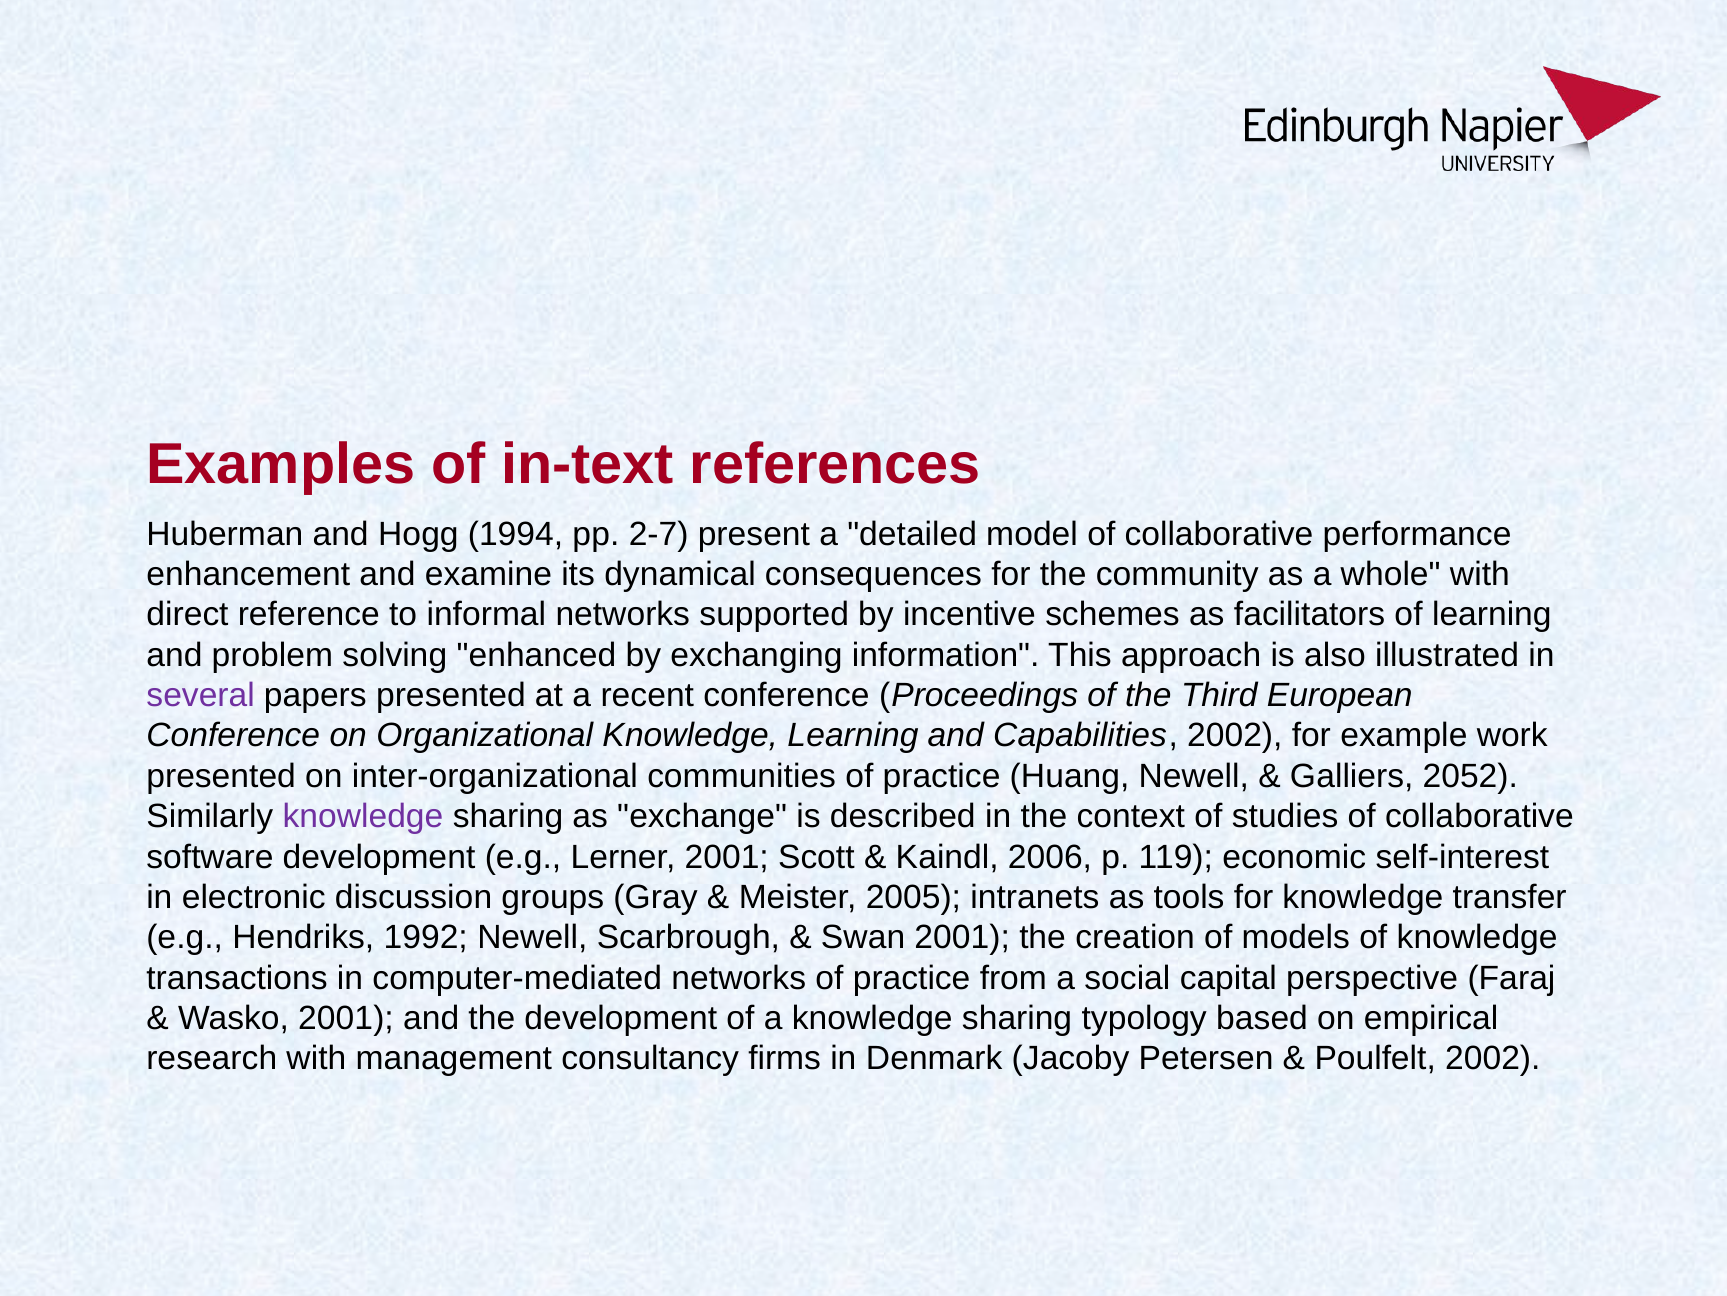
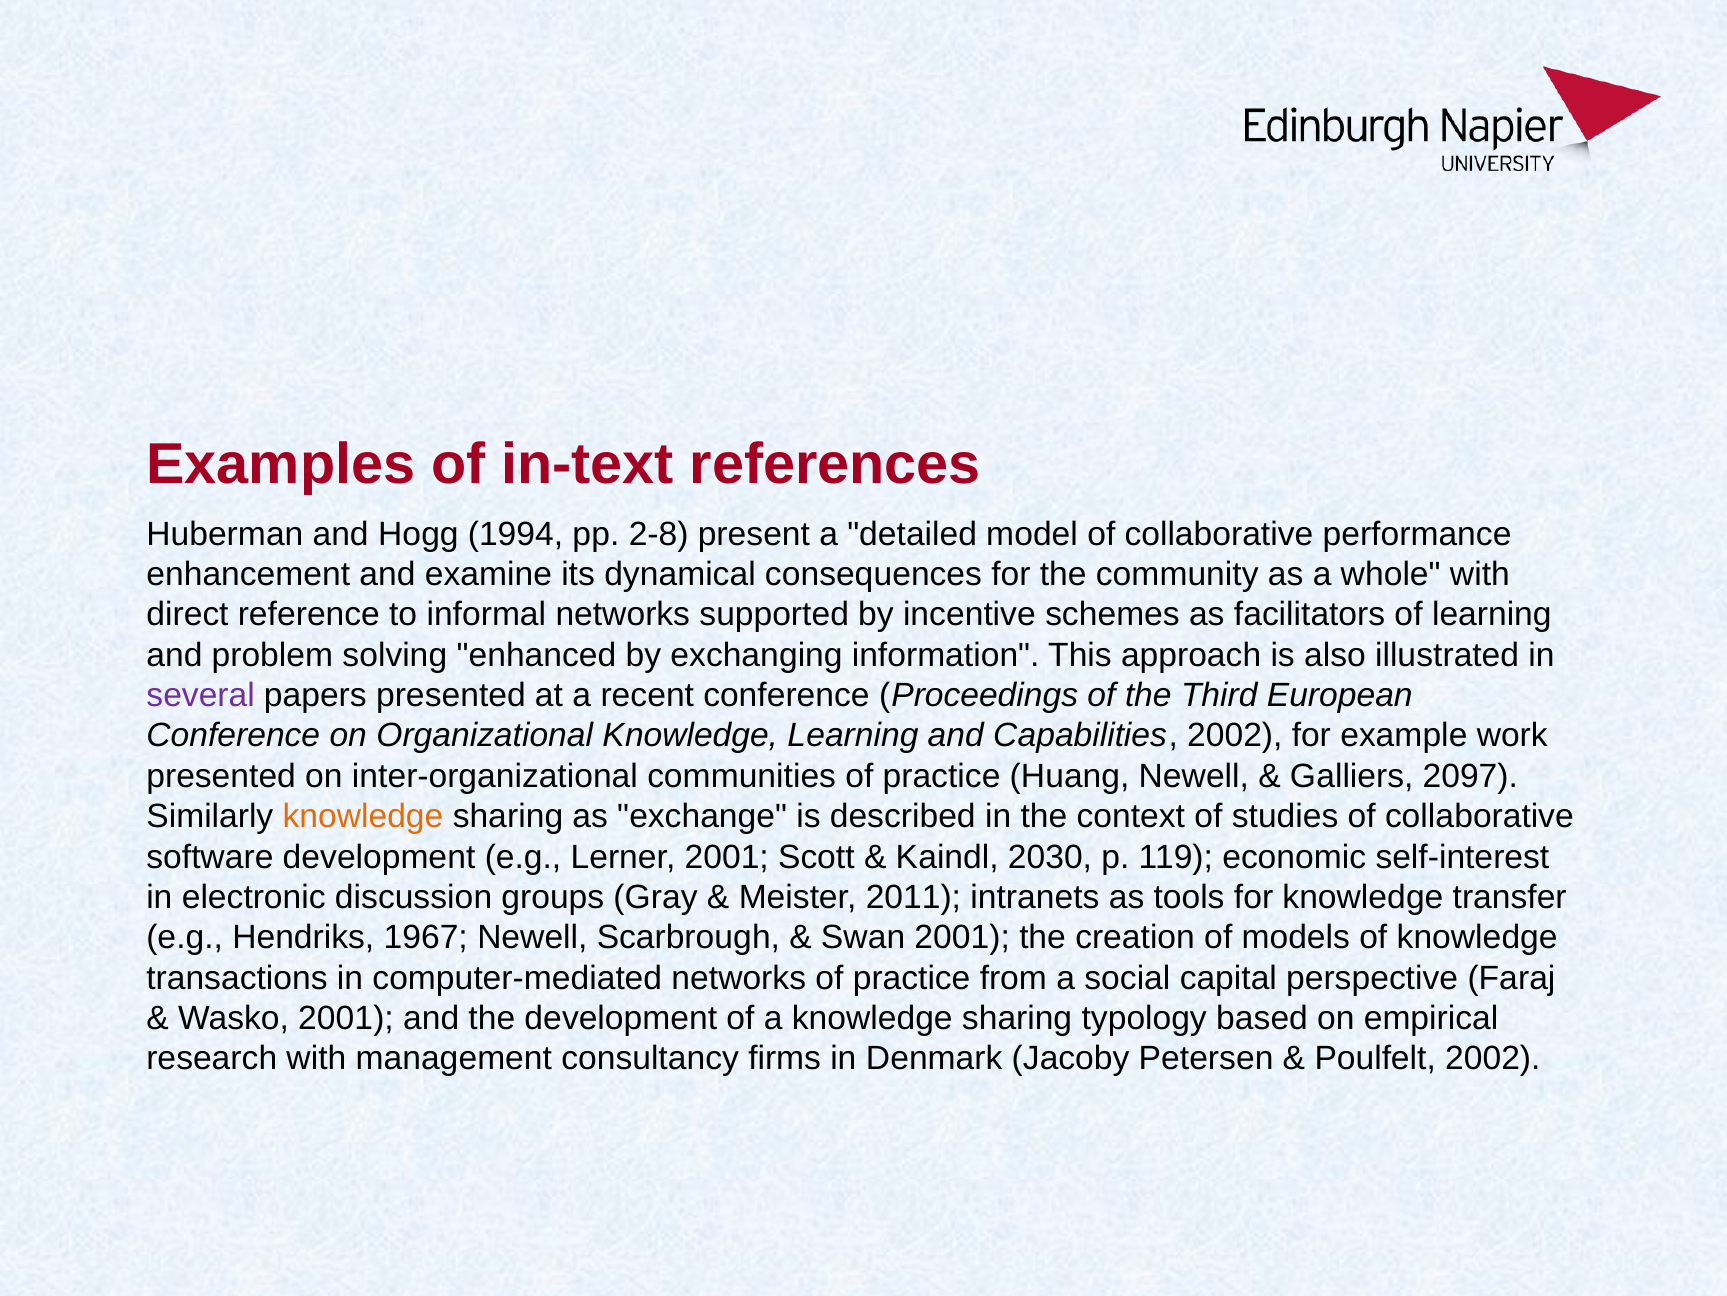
2-7: 2-7 -> 2-8
2052: 2052 -> 2097
knowledge at (363, 816) colour: purple -> orange
2006: 2006 -> 2030
2005: 2005 -> 2011
1992: 1992 -> 1967
